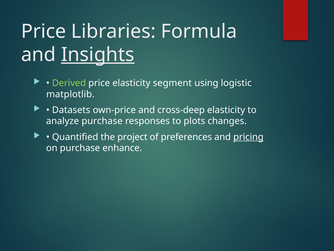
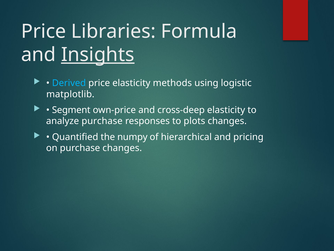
Derived colour: light green -> light blue
segment: segment -> methods
Datasets: Datasets -> Segment
project: project -> numpy
preferences: preferences -> hierarchical
pricing underline: present -> none
purchase enhance: enhance -> changes
